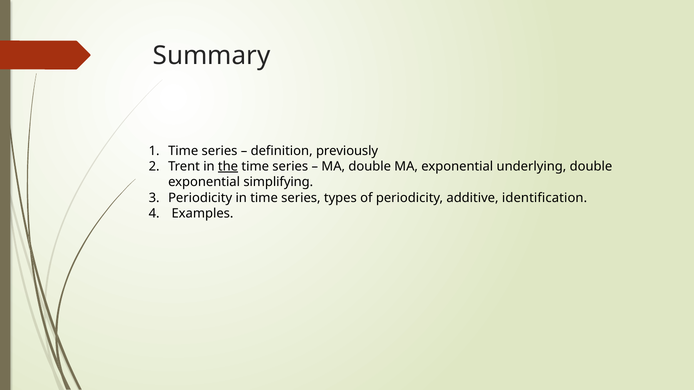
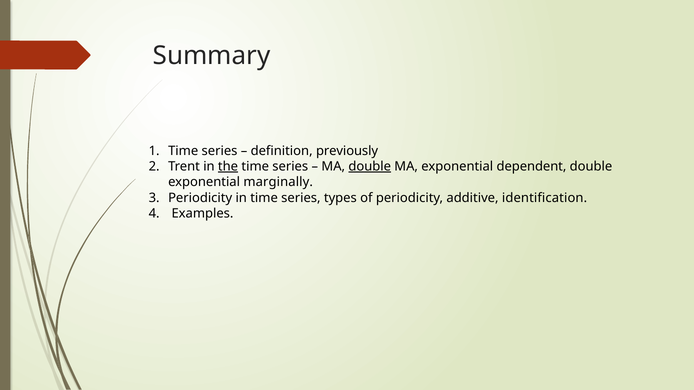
double at (370, 167) underline: none -> present
underlying: underlying -> dependent
simplifying: simplifying -> marginally
